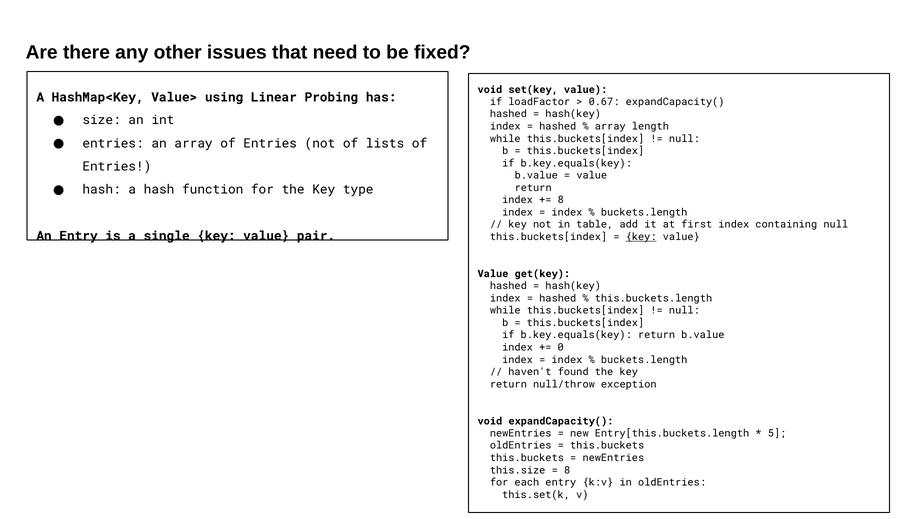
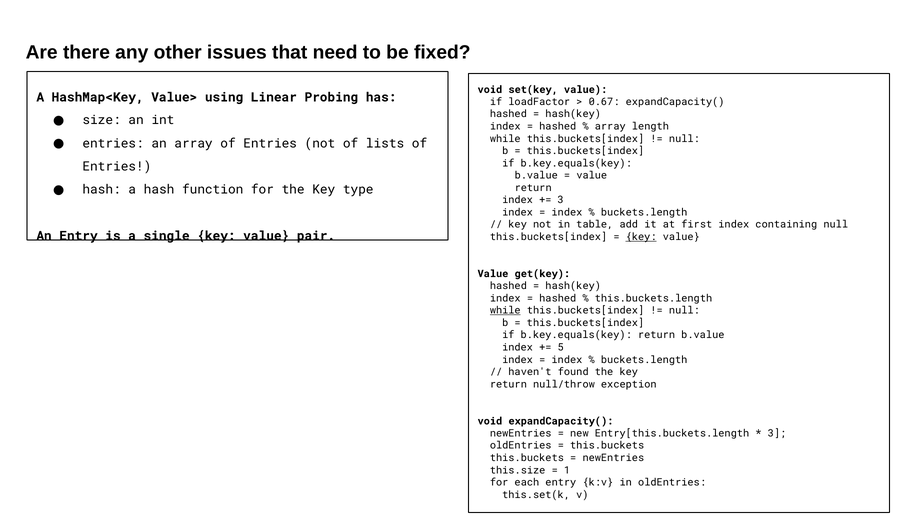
8 at (561, 200): 8 -> 3
while at (505, 311) underline: none -> present
0: 0 -> 5
5 at (777, 433): 5 -> 3
8 at (567, 470): 8 -> 1
